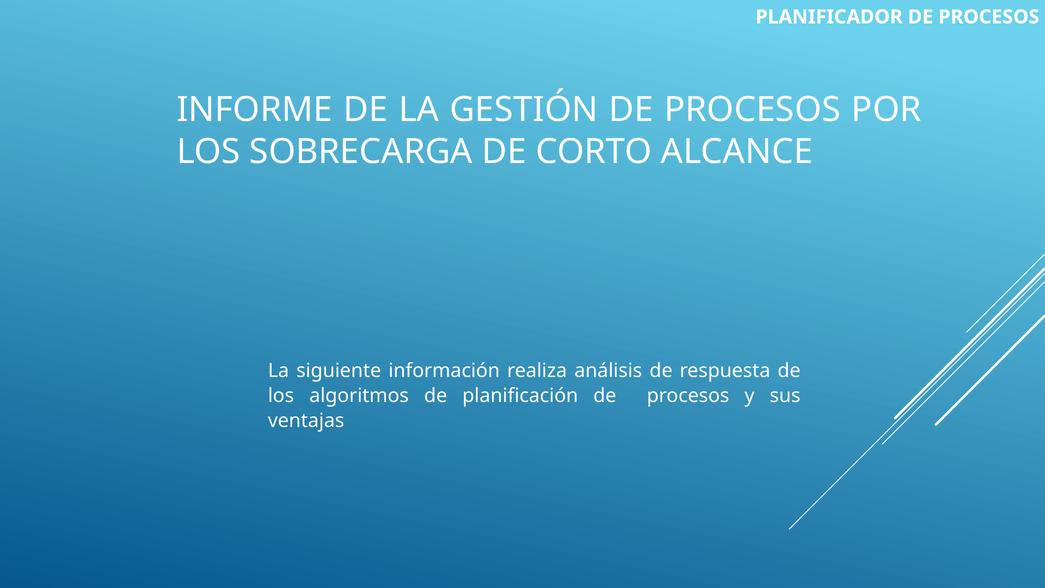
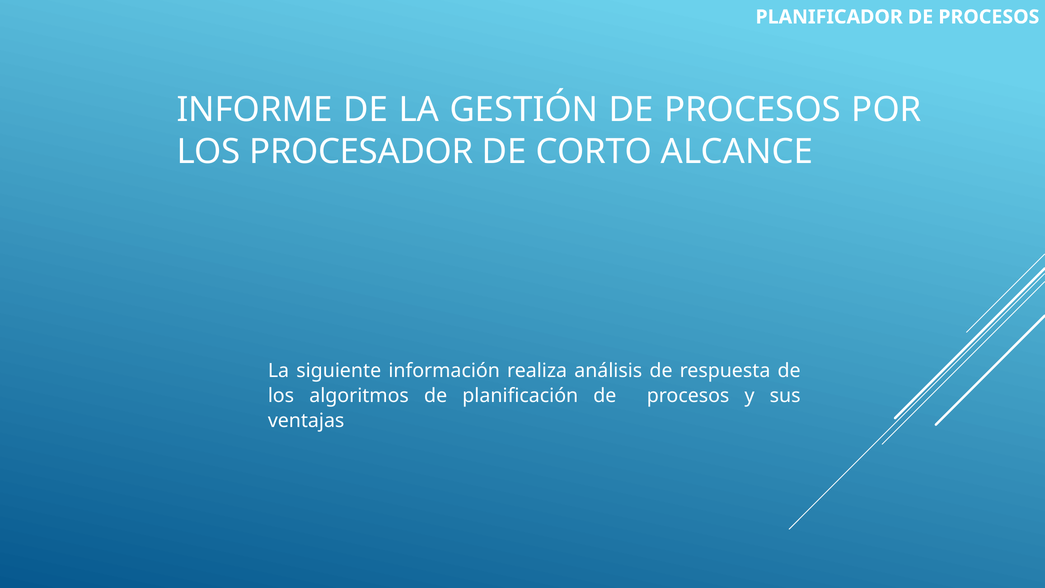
SOBRECARGA: SOBRECARGA -> PROCESADOR
